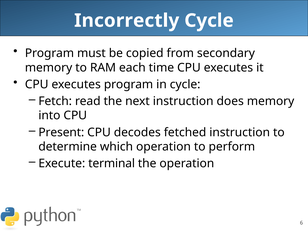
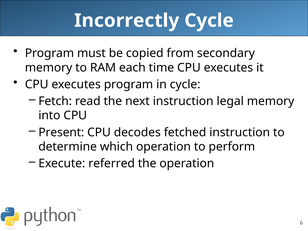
does: does -> legal
terminal: terminal -> referred
